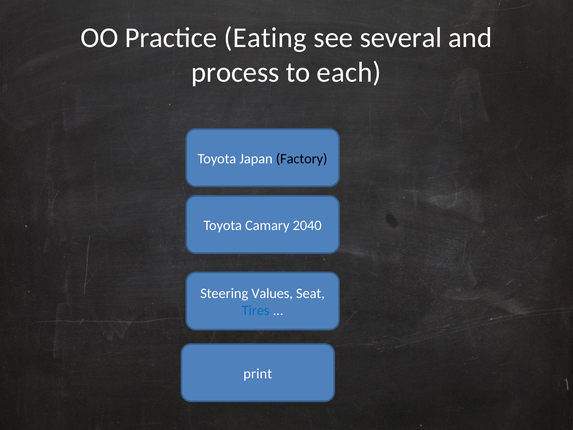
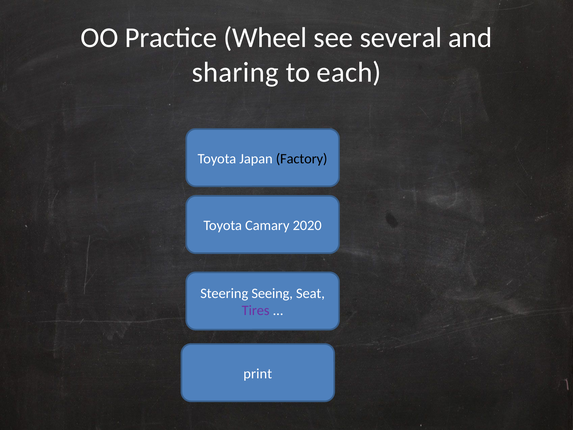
Eating: Eating -> Wheel
process: process -> sharing
2040: 2040 -> 2020
Values: Values -> Seeing
Tires colour: blue -> purple
